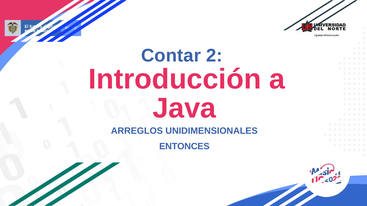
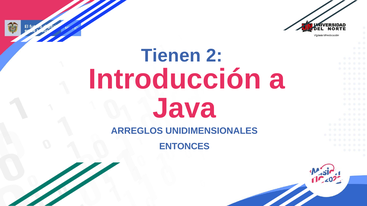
Contar: Contar -> Tienen
